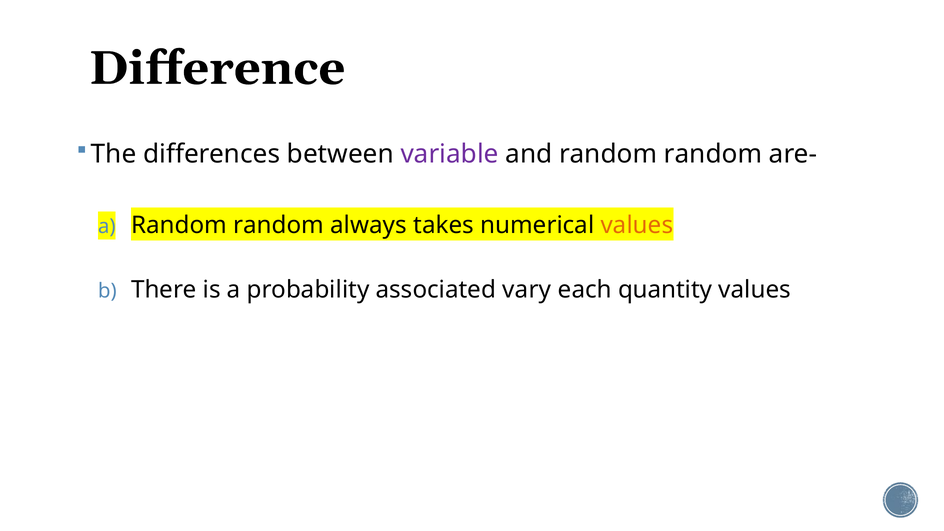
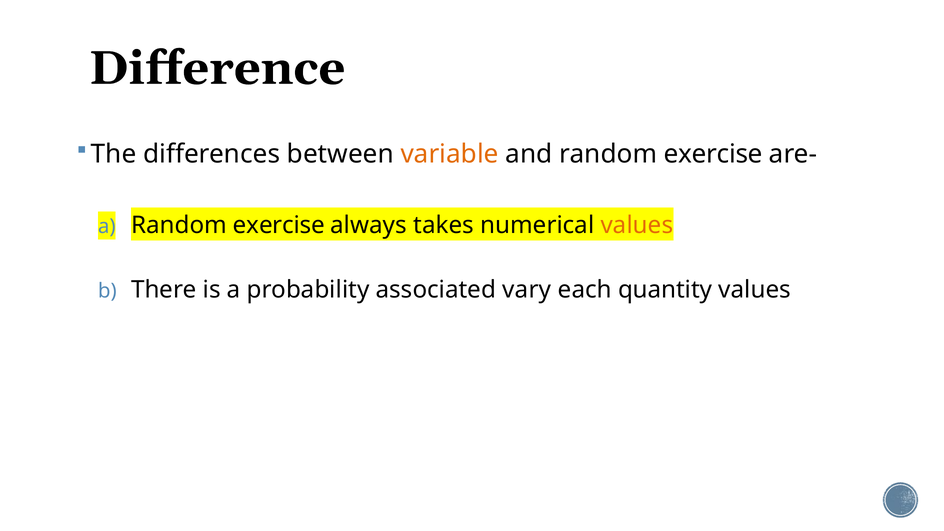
variable colour: purple -> orange
and random random: random -> exercise
a Random random: random -> exercise
